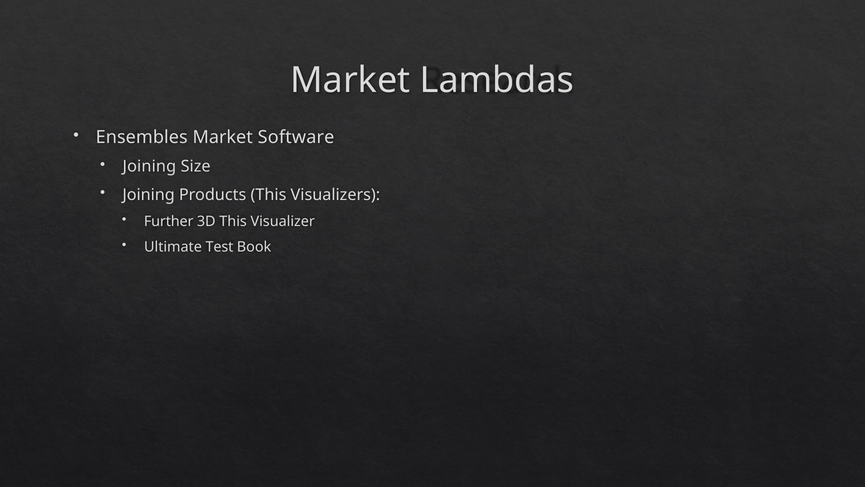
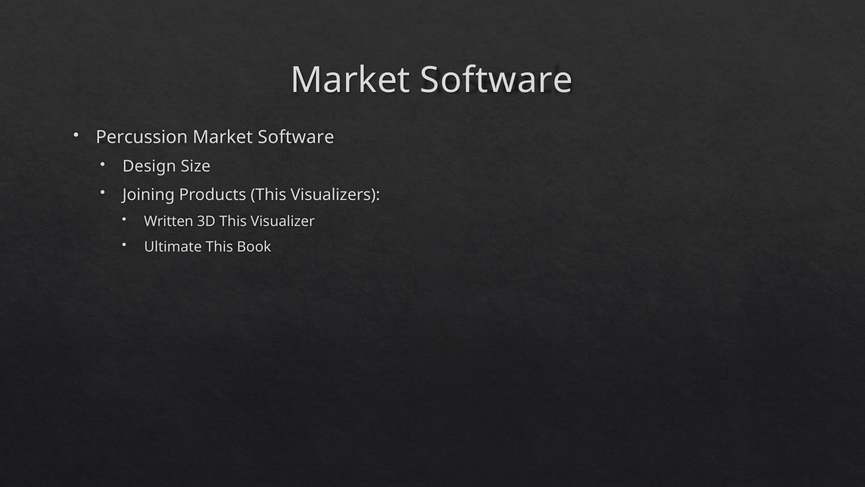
Lambdas at (497, 80): Lambdas -> Software
Ensembles: Ensembles -> Percussion
Joining at (149, 166): Joining -> Design
Further: Further -> Written
Ultimate Test: Test -> This
